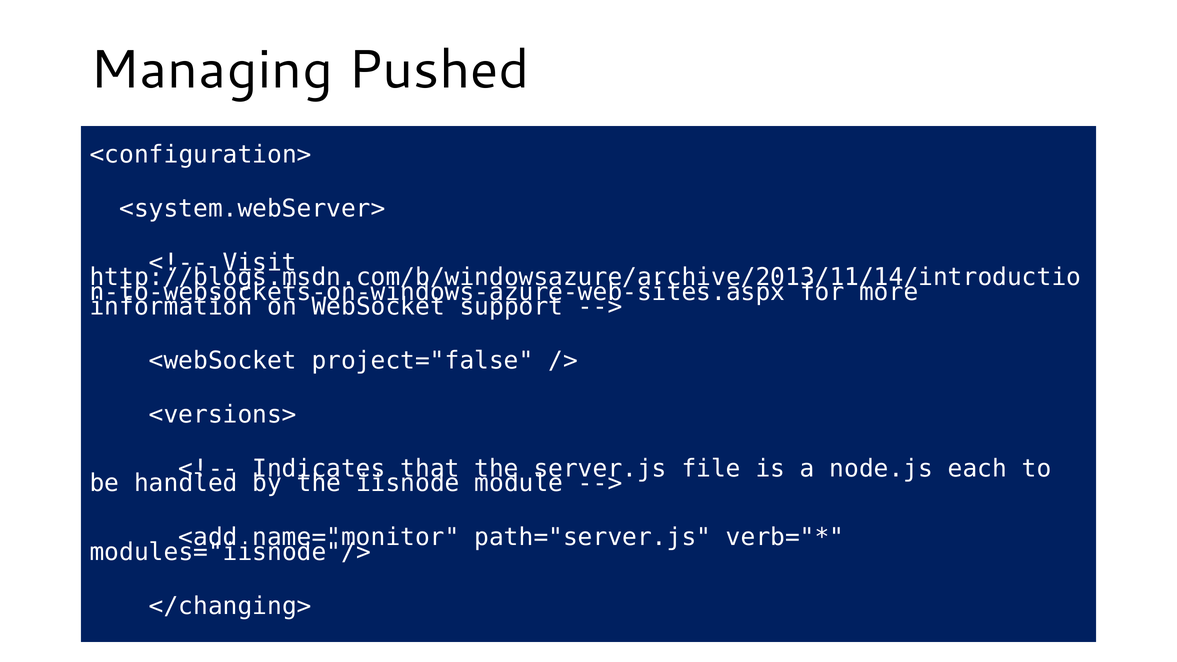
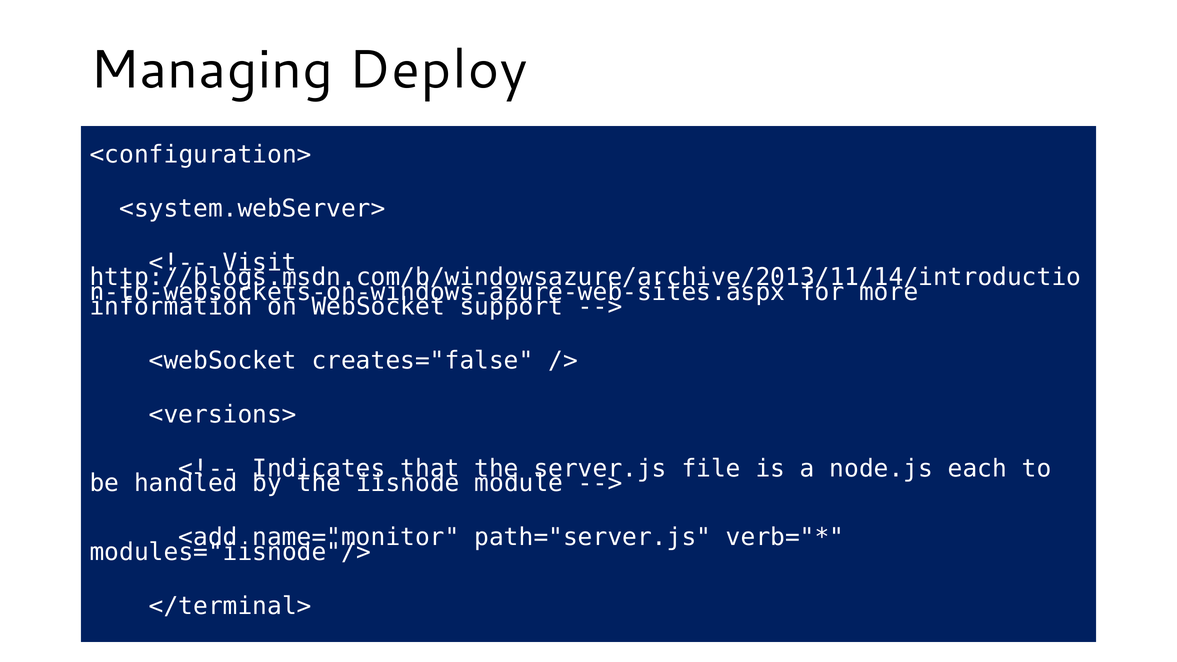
Pushed: Pushed -> Deploy
project="false: project="false -> creates="false
</changing>: </changing> -> </terminal>
